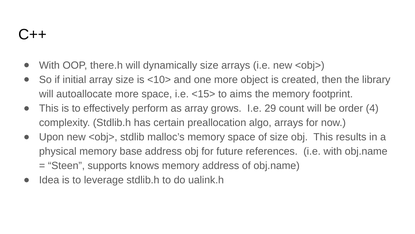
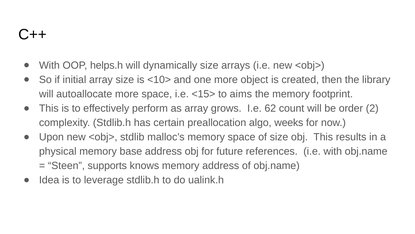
there.h: there.h -> helps.h
29: 29 -> 62
4: 4 -> 2
algo arrays: arrays -> weeks
